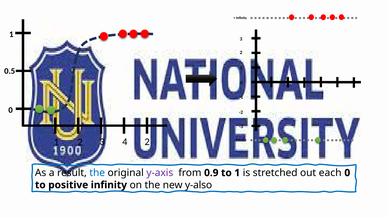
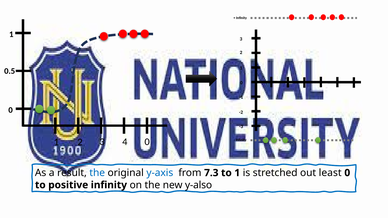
4 2: 2 -> 0
y-axis colour: purple -> blue
0.9: 0.9 -> 7.3
each: each -> least
